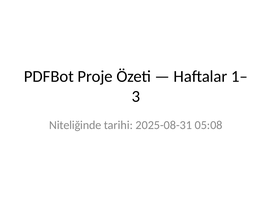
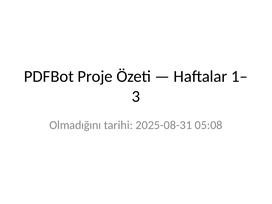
Niteliğinde: Niteliğinde -> Olmadığını
